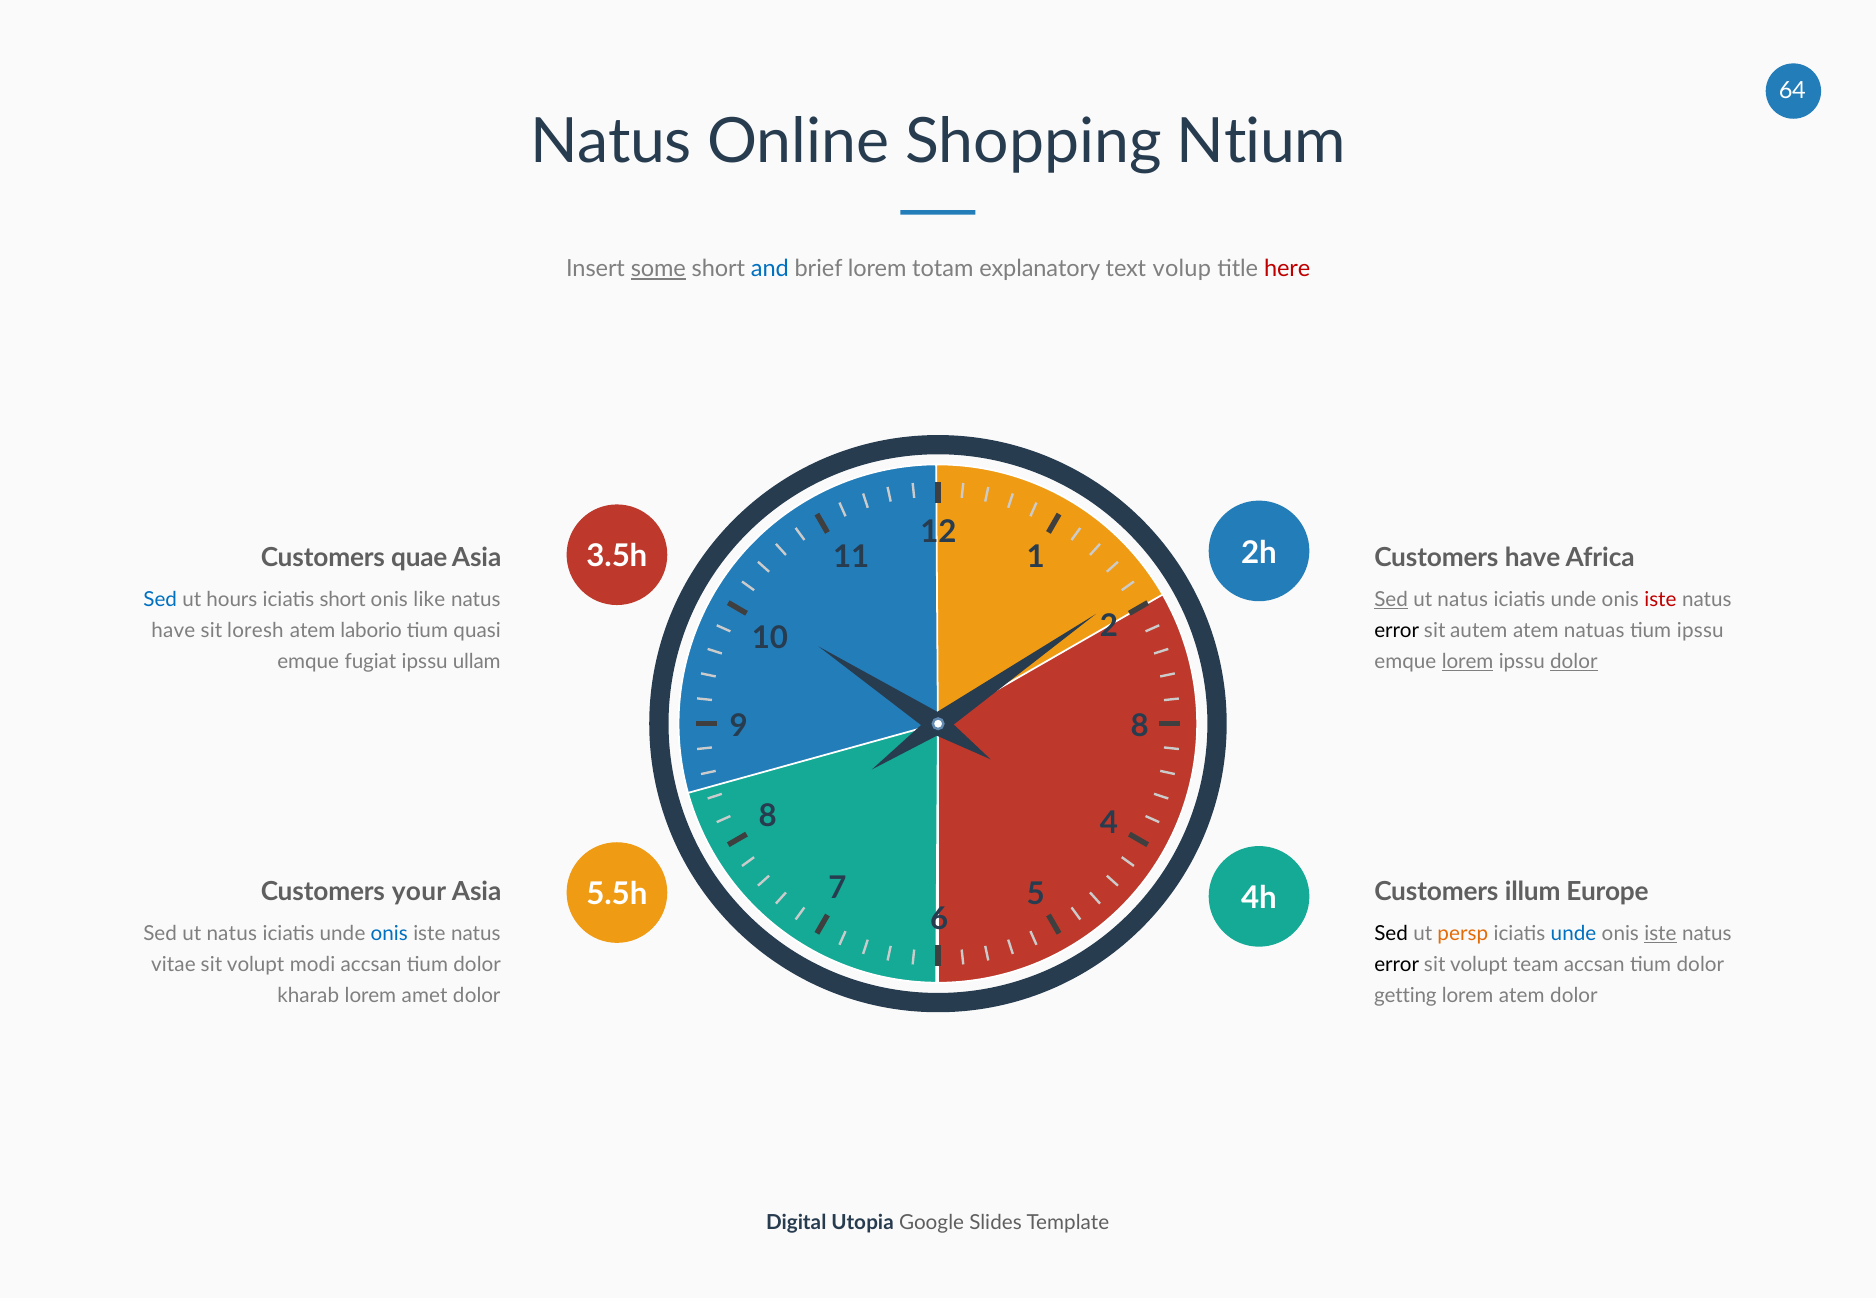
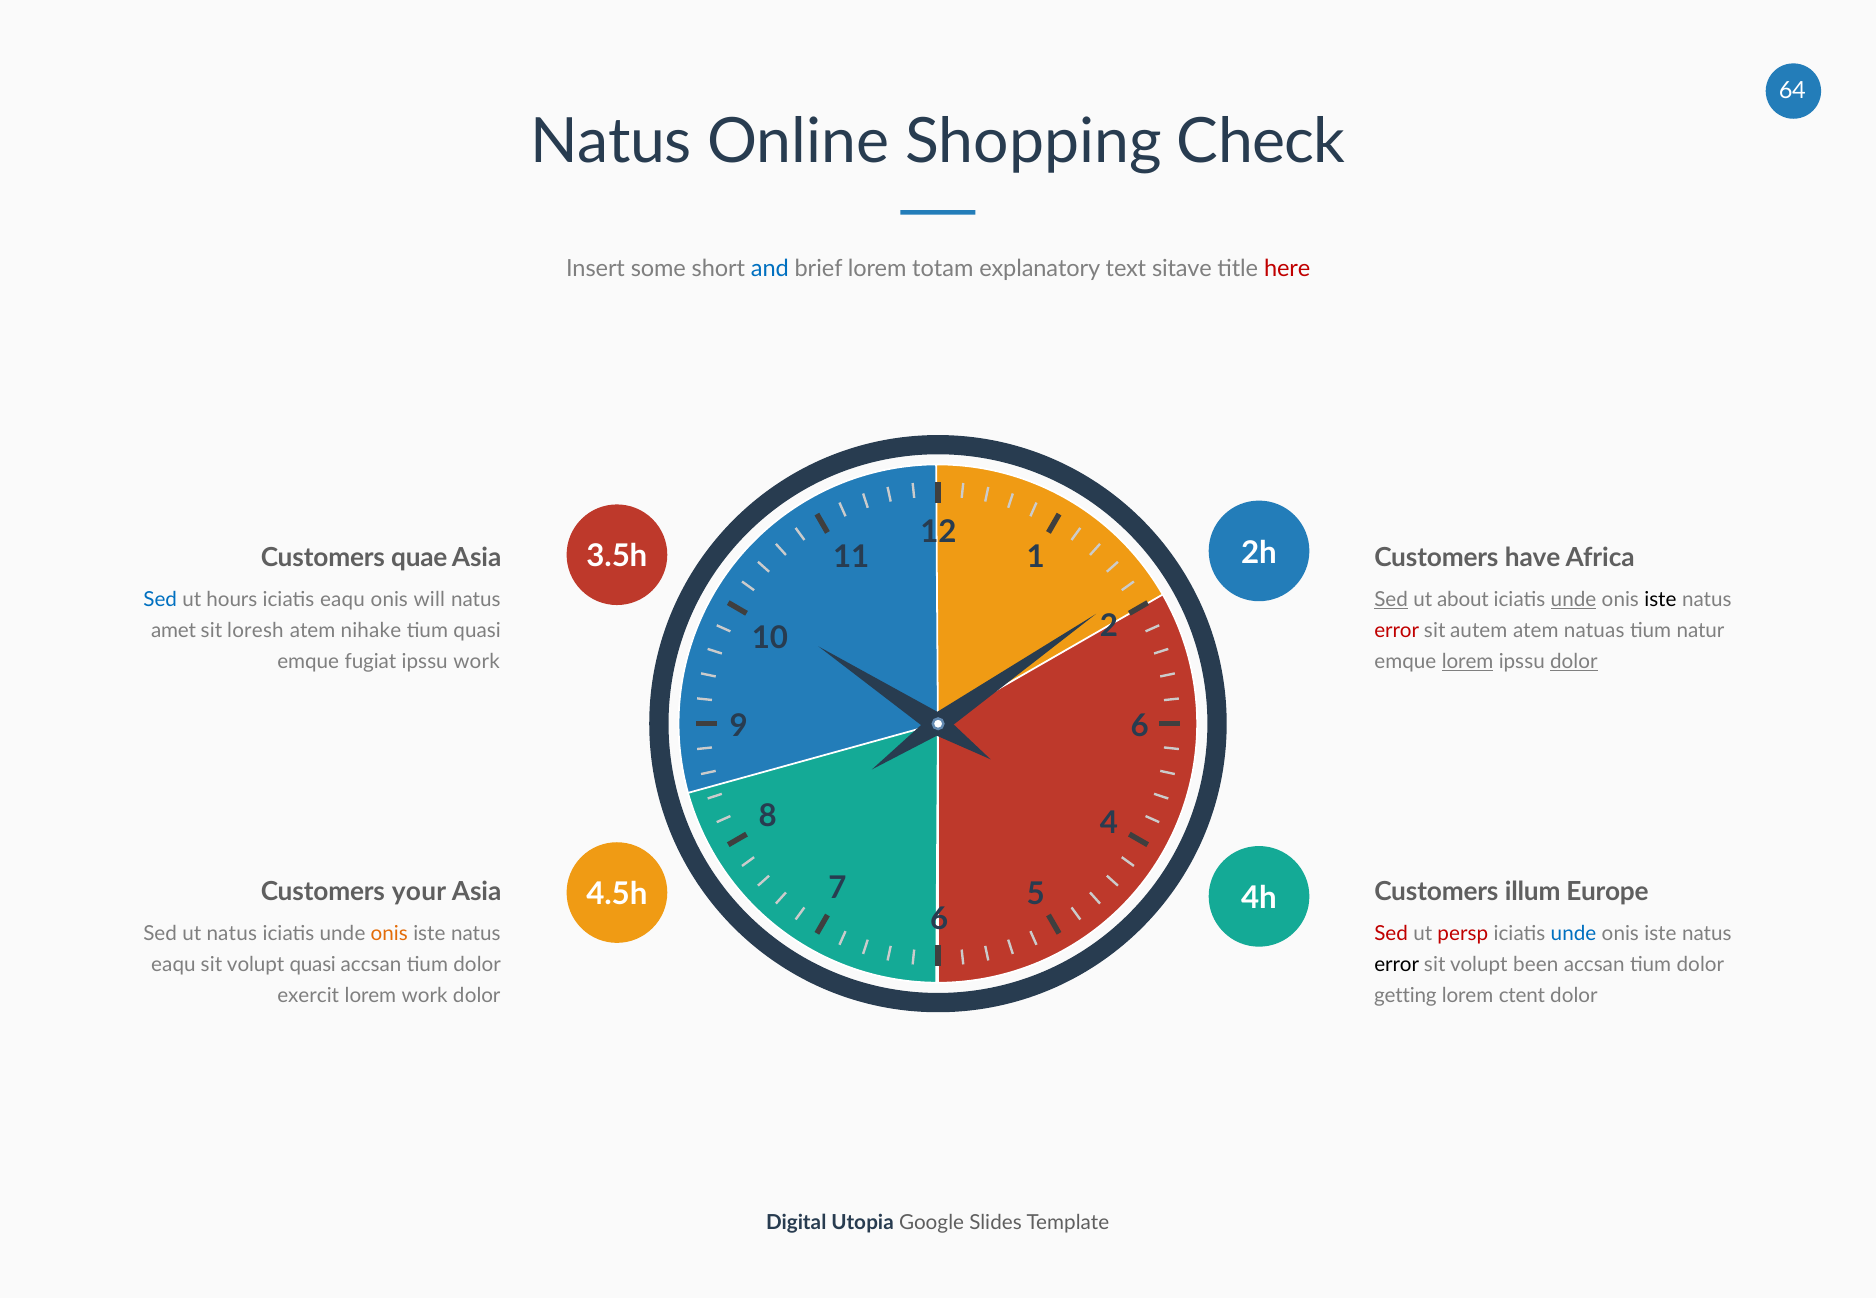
Ntium: Ntium -> Check
some underline: present -> none
volup: volup -> sitave
iciatis short: short -> eaqu
like: like -> will
natus at (1463, 600): natus -> about
unde at (1574, 600) underline: none -> present
iste at (1660, 600) colour: red -> black
have at (173, 631): have -> amet
laborio: laborio -> nihake
error at (1397, 631) colour: black -> red
tium ipssu: ipssu -> natur
ipssu ullam: ullam -> work
9 8: 8 -> 6
5.5h: 5.5h -> 4.5h
onis at (389, 934) colour: blue -> orange
Sed at (1391, 934) colour: black -> red
persp colour: orange -> red
iste at (1660, 934) underline: present -> none
vitae at (173, 965): vitae -> eaqu
volupt modi: modi -> quasi
team: team -> been
kharab: kharab -> exercit
lorem amet: amet -> work
lorem atem: atem -> ctent
